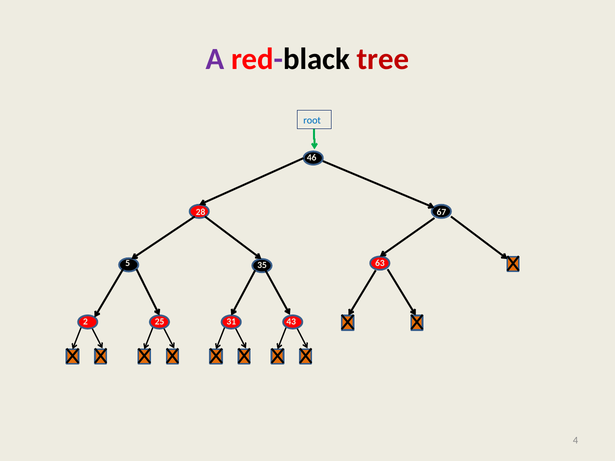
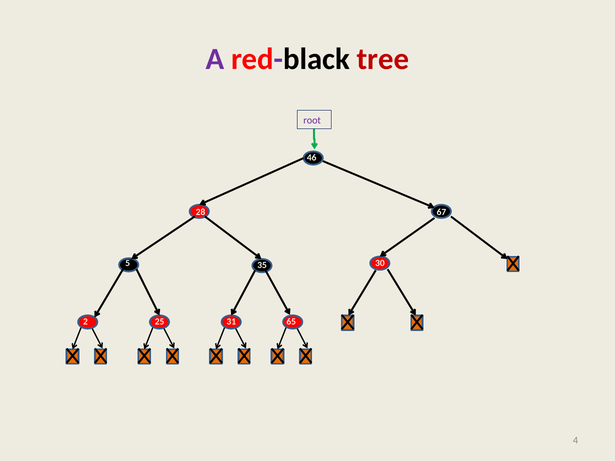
root colour: blue -> purple
63: 63 -> 30
43: 43 -> 65
